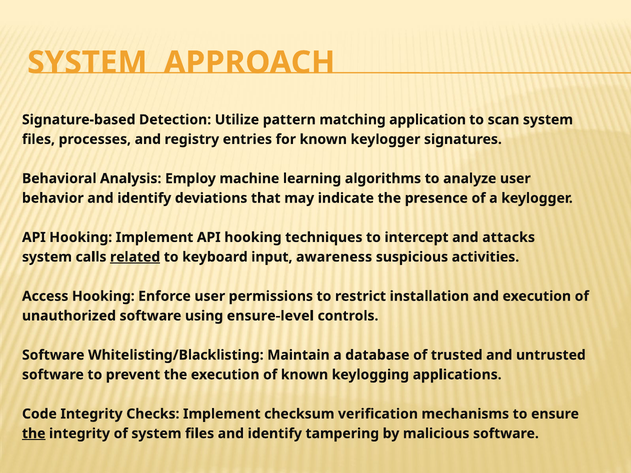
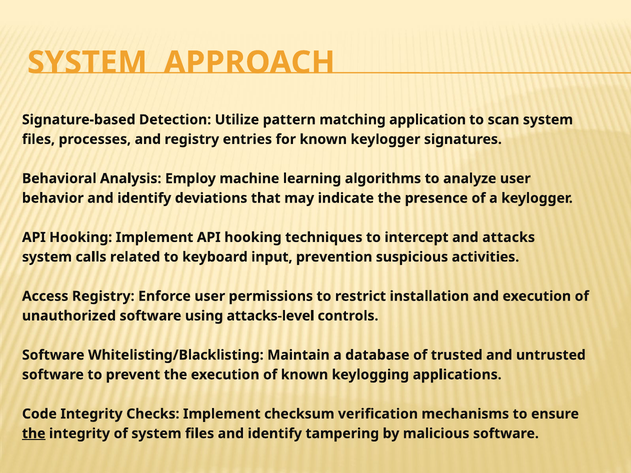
related underline: present -> none
awareness: awareness -> prevention
Access Hooking: Hooking -> Registry
ensure-level: ensure-level -> attacks-level
